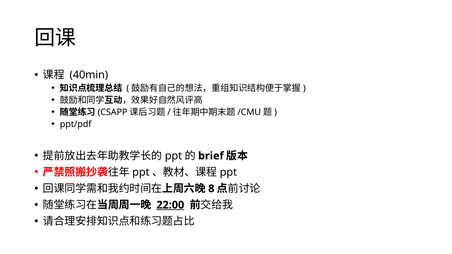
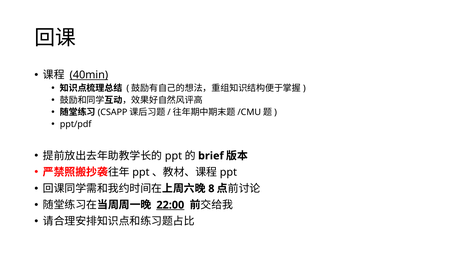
40min underline: none -> present
